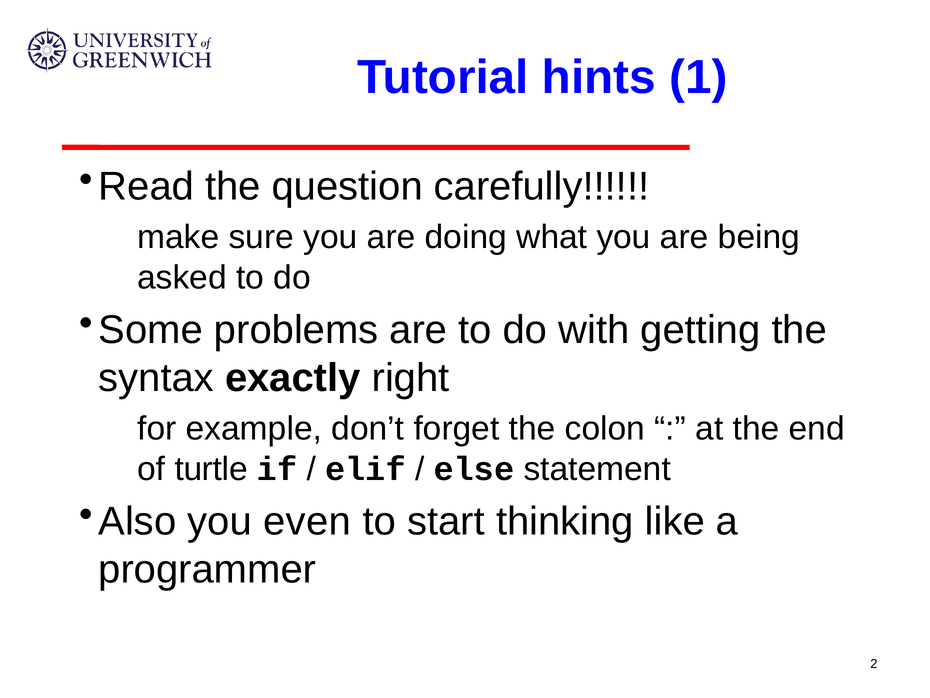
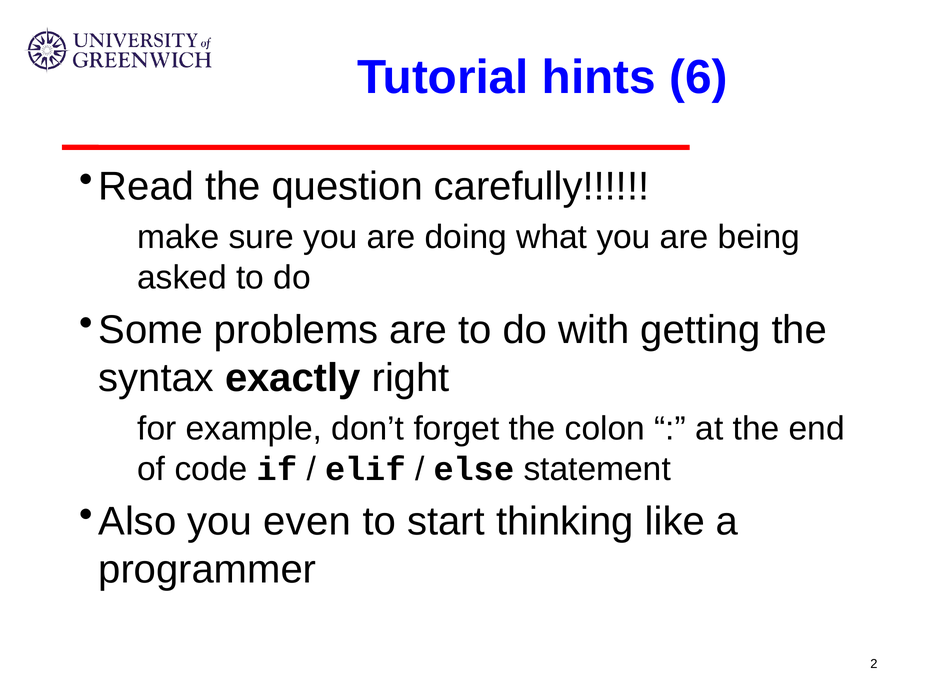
1: 1 -> 6
turtle: turtle -> code
